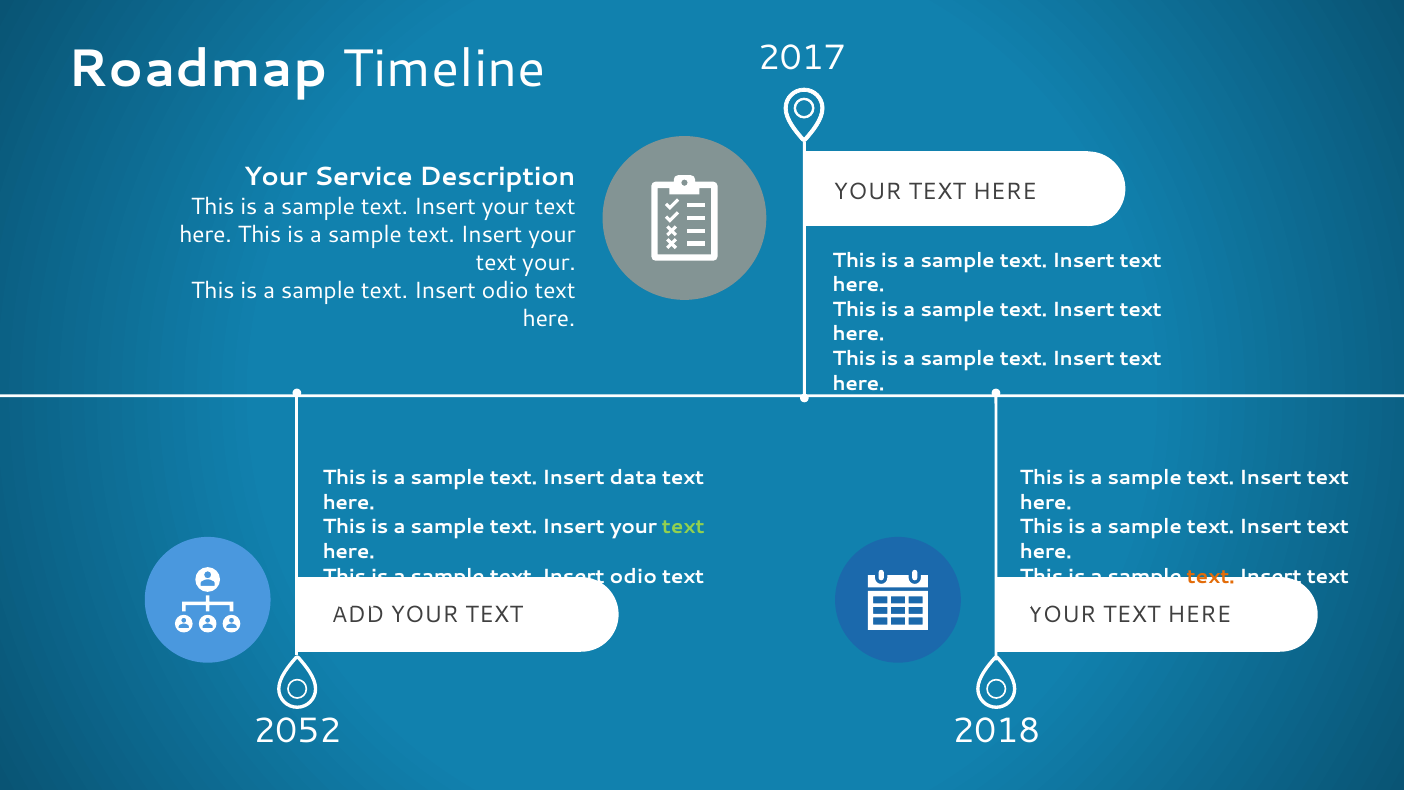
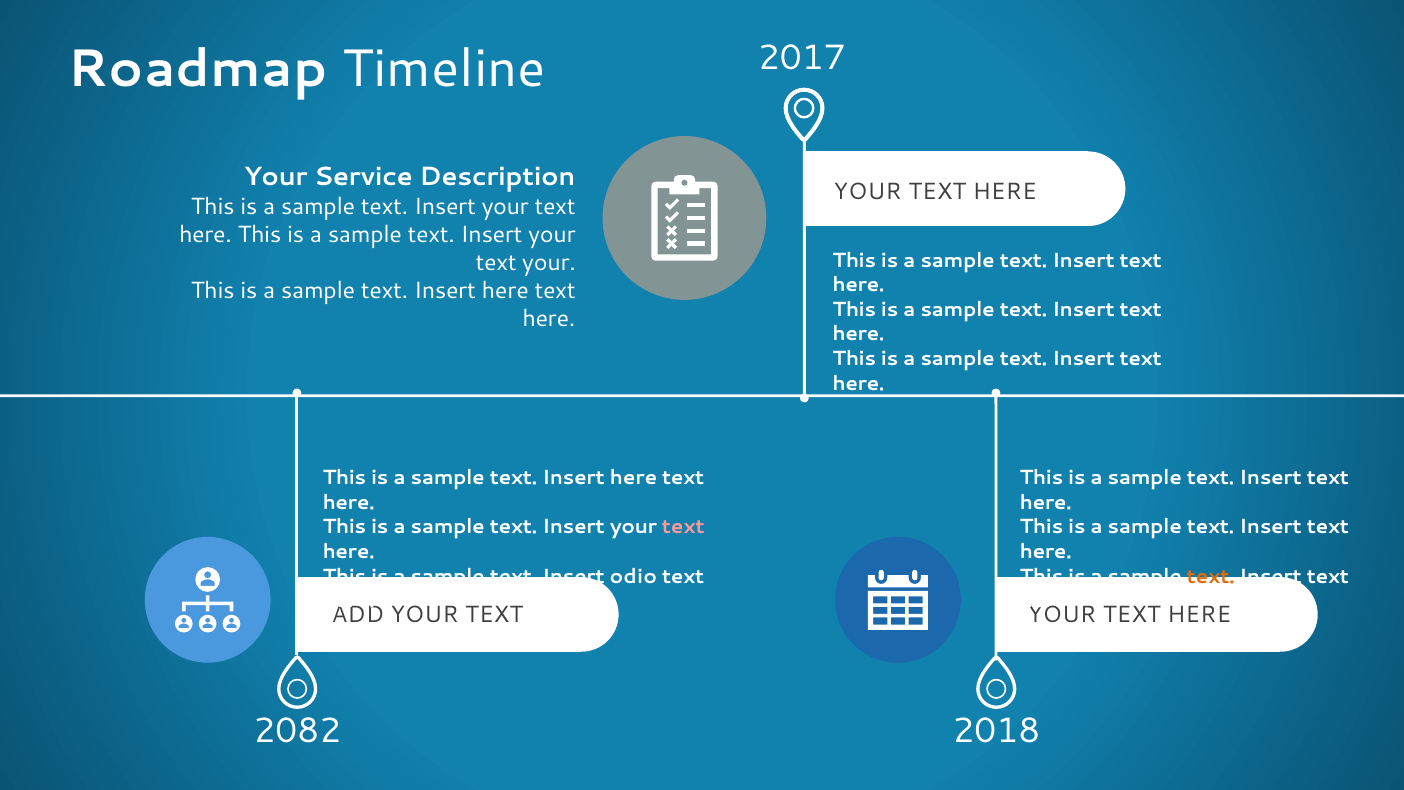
odio at (505, 291): odio -> here
data at (633, 478): data -> here
text at (683, 527) colour: light green -> pink
2052: 2052 -> 2082
